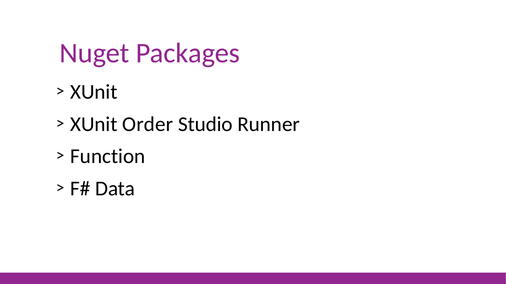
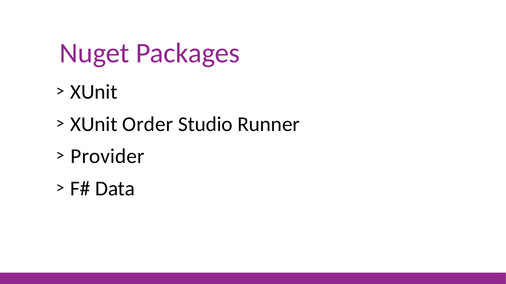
Function: Function -> Provider
